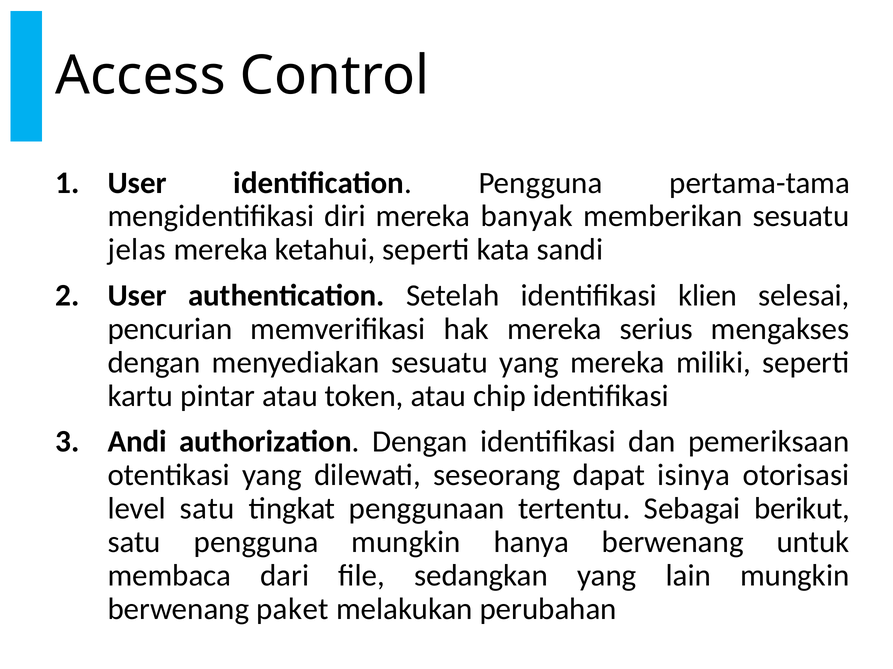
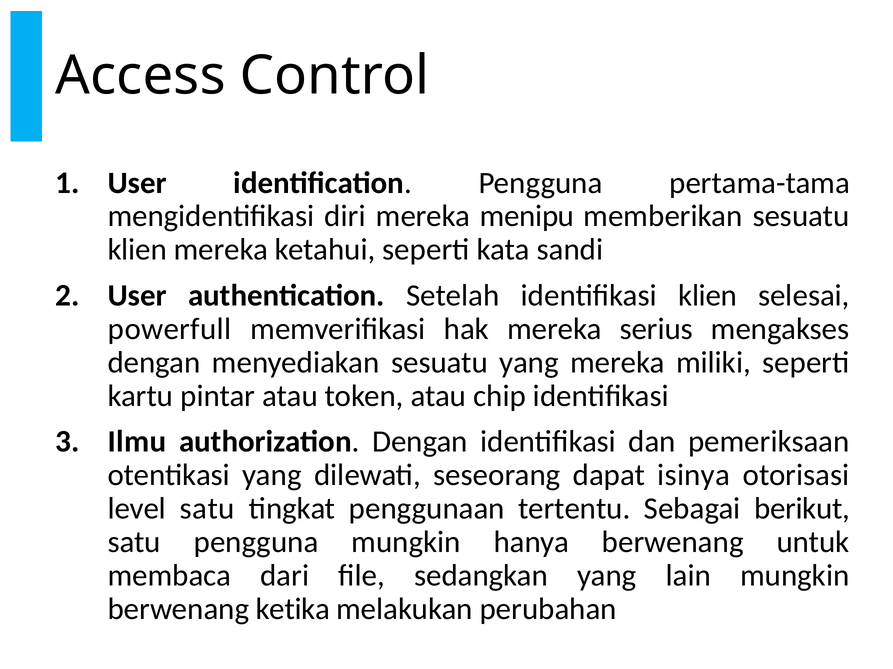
banyak: banyak -> menipu
jelas at (137, 250): jelas -> klien
pencurian: pencurian -> powerfull
Andi: Andi -> Ilmu
paket: paket -> ketika
